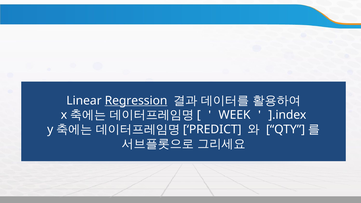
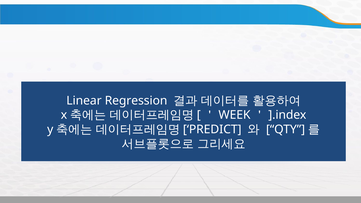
Regression underline: present -> none
